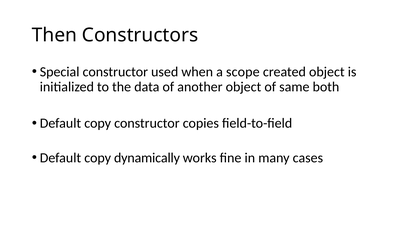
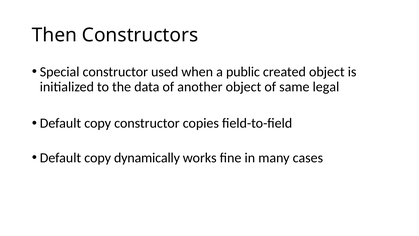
scope: scope -> public
both: both -> legal
